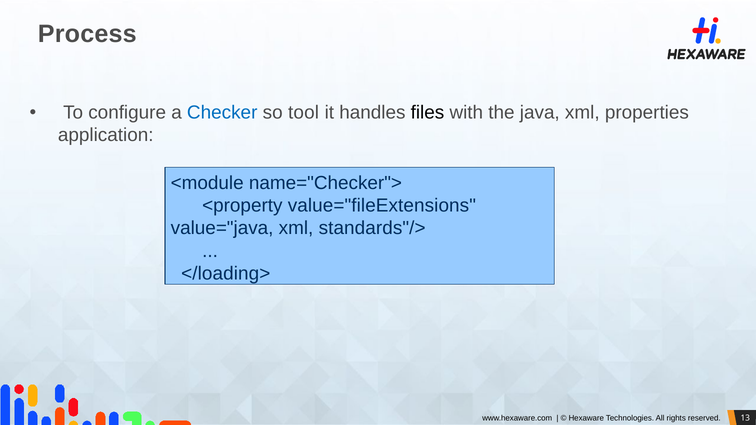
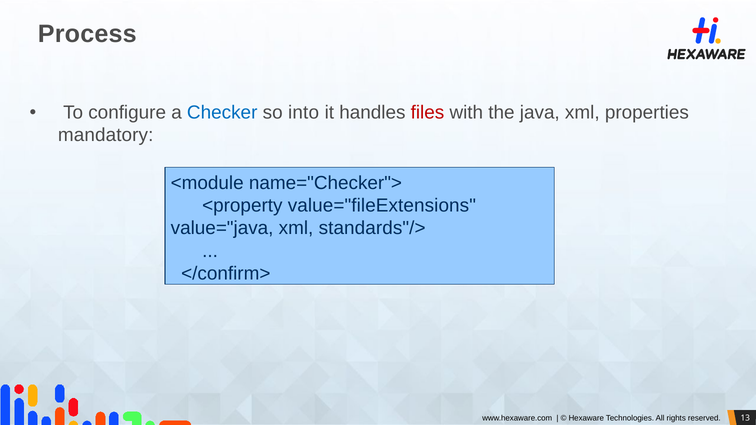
tool: tool -> into
files colour: black -> red
application: application -> mandatory
</loading>: </loading> -> </confirm>
